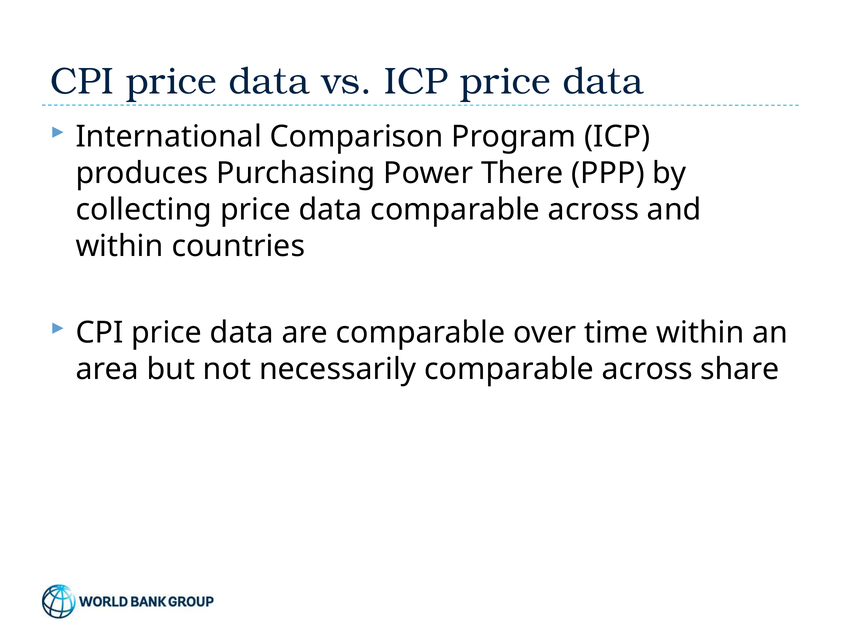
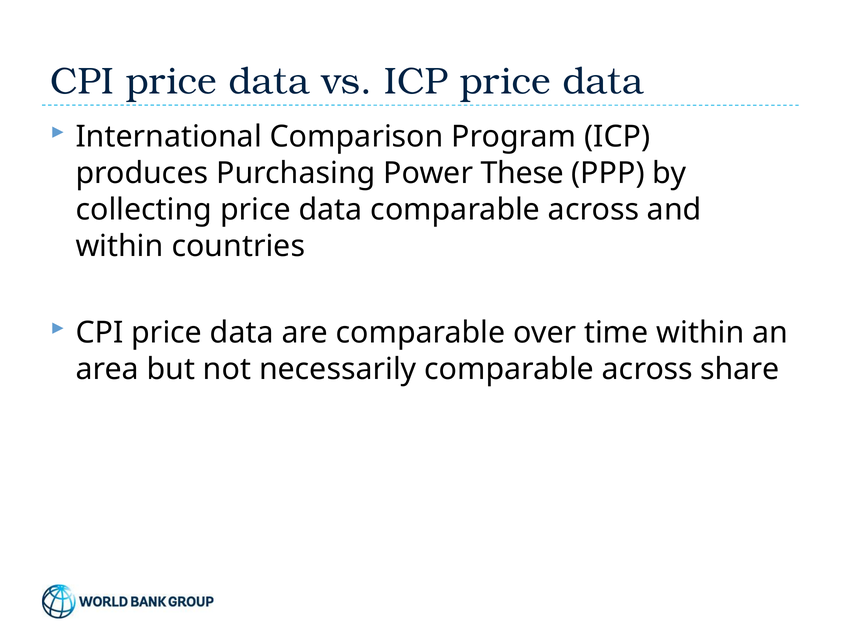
There: There -> These
